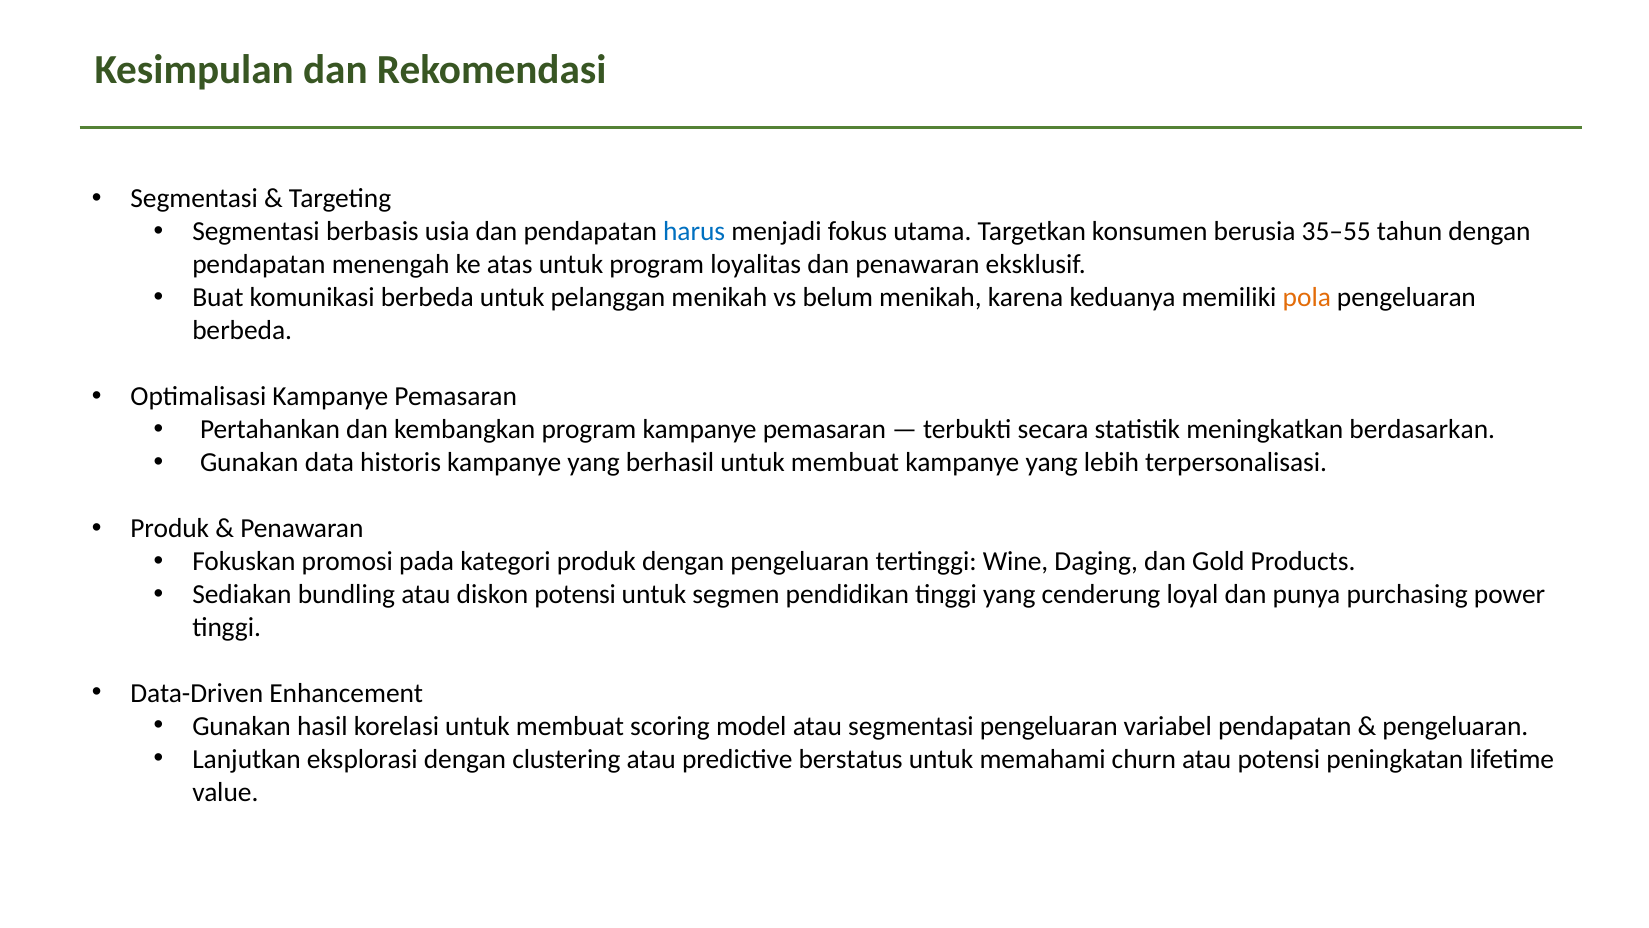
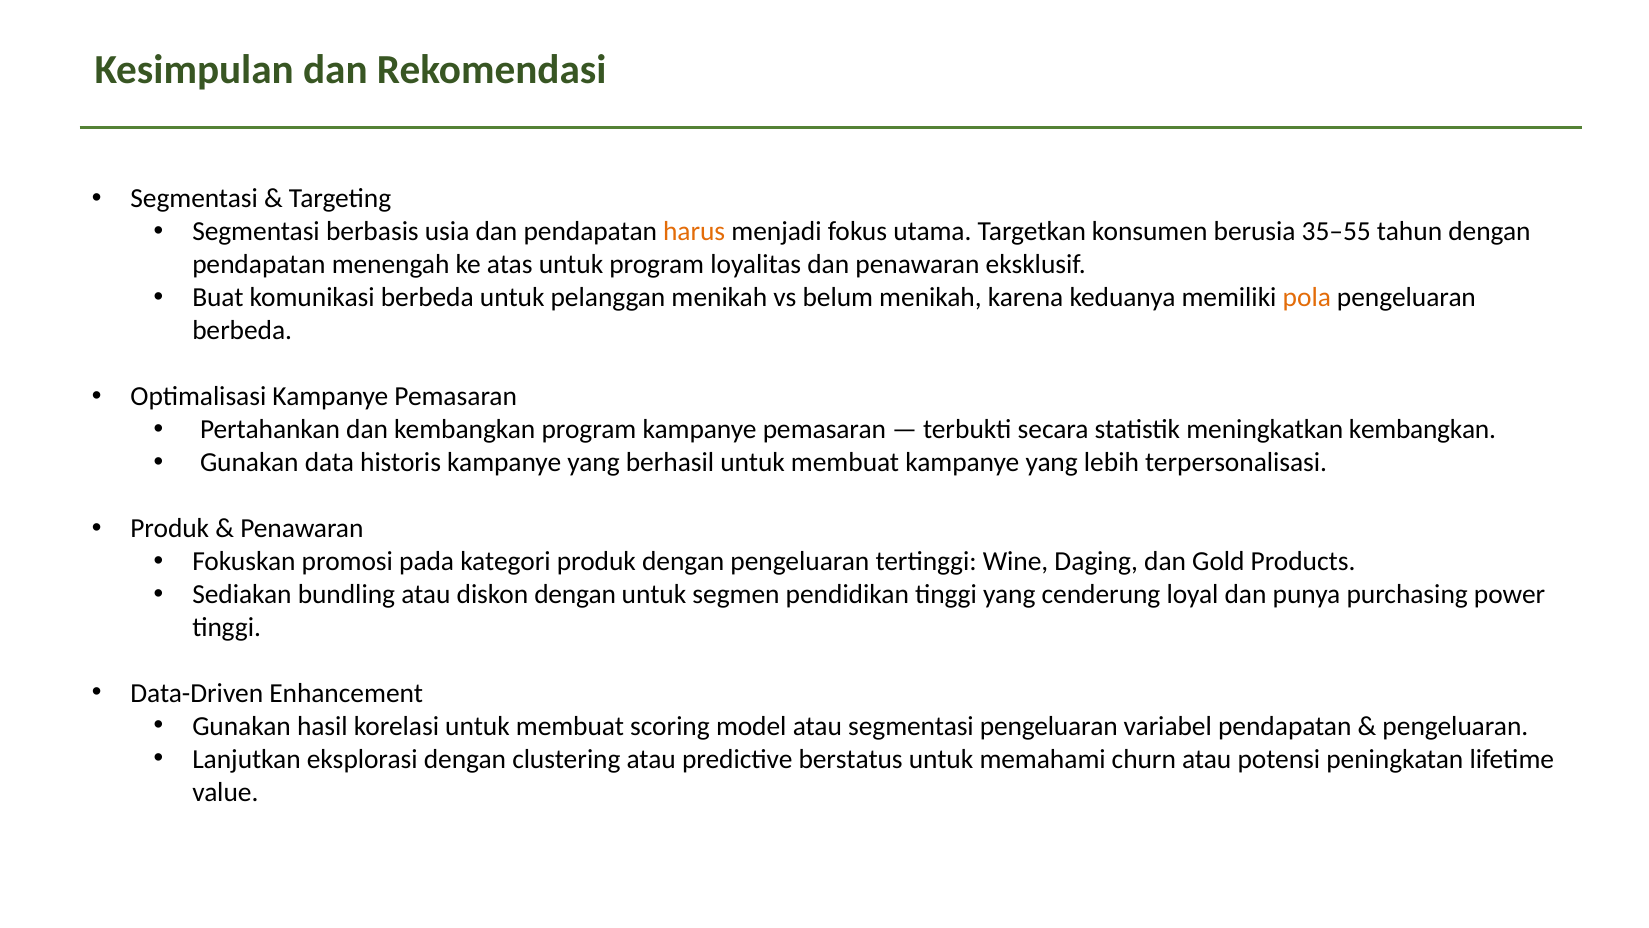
harus colour: blue -> orange
meningkatkan berdasarkan: berdasarkan -> kembangkan
diskon potensi: potensi -> dengan
